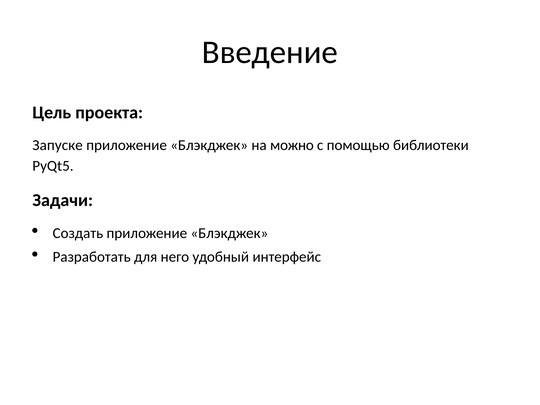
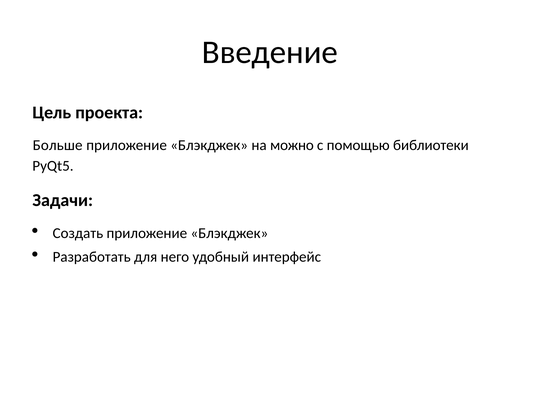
Запуске: Запуске -> Больше
